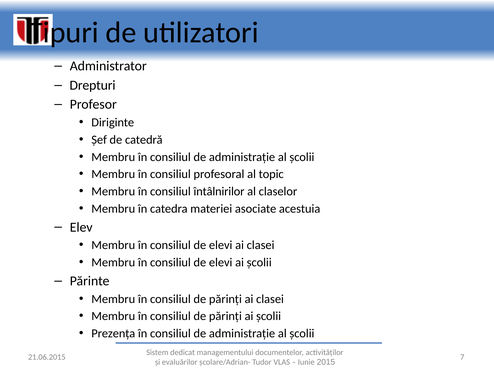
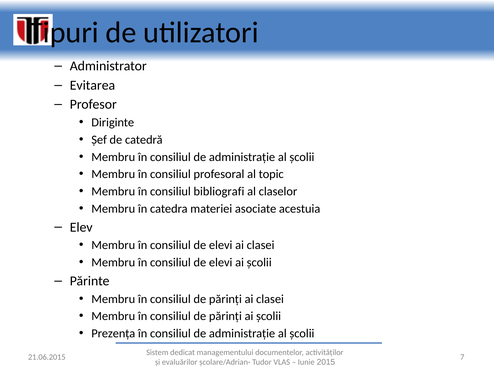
Drepturi: Drepturi -> Evitarea
întâlnirilor: întâlnirilor -> bibliografi
